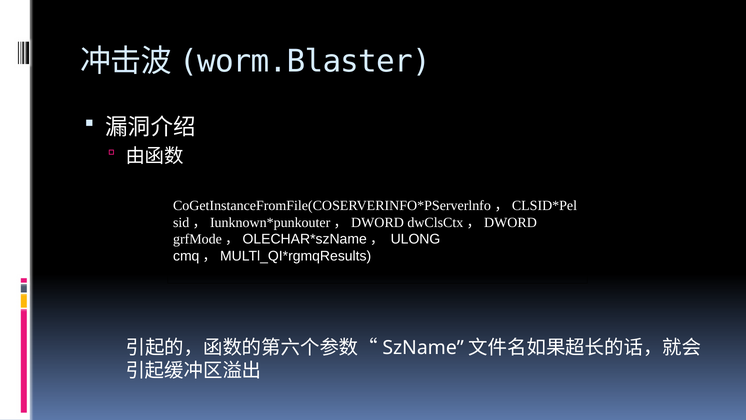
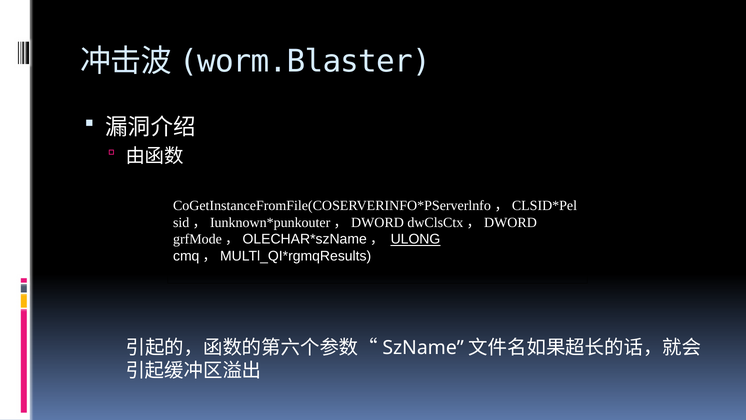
ULONG underline: none -> present
